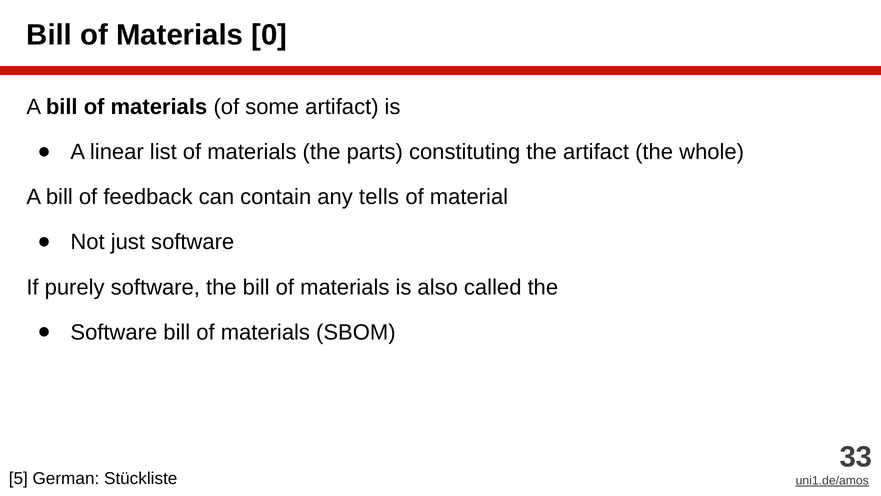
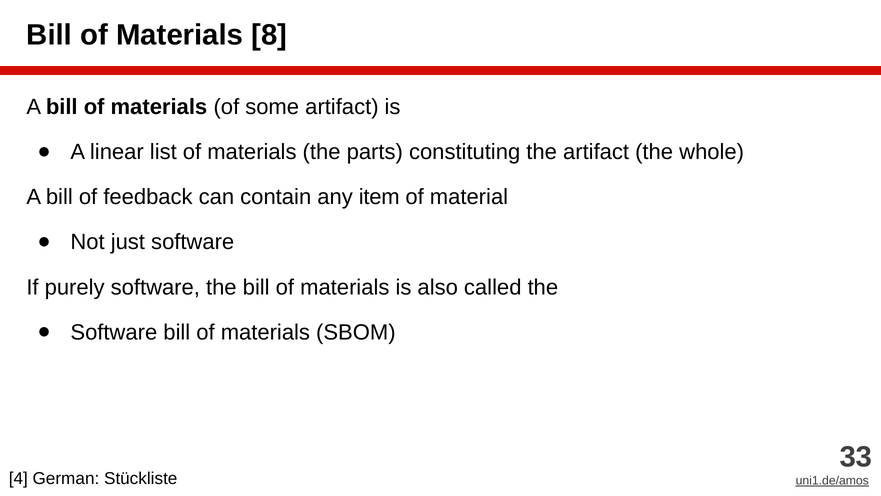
0: 0 -> 8
tells: tells -> item
5: 5 -> 4
